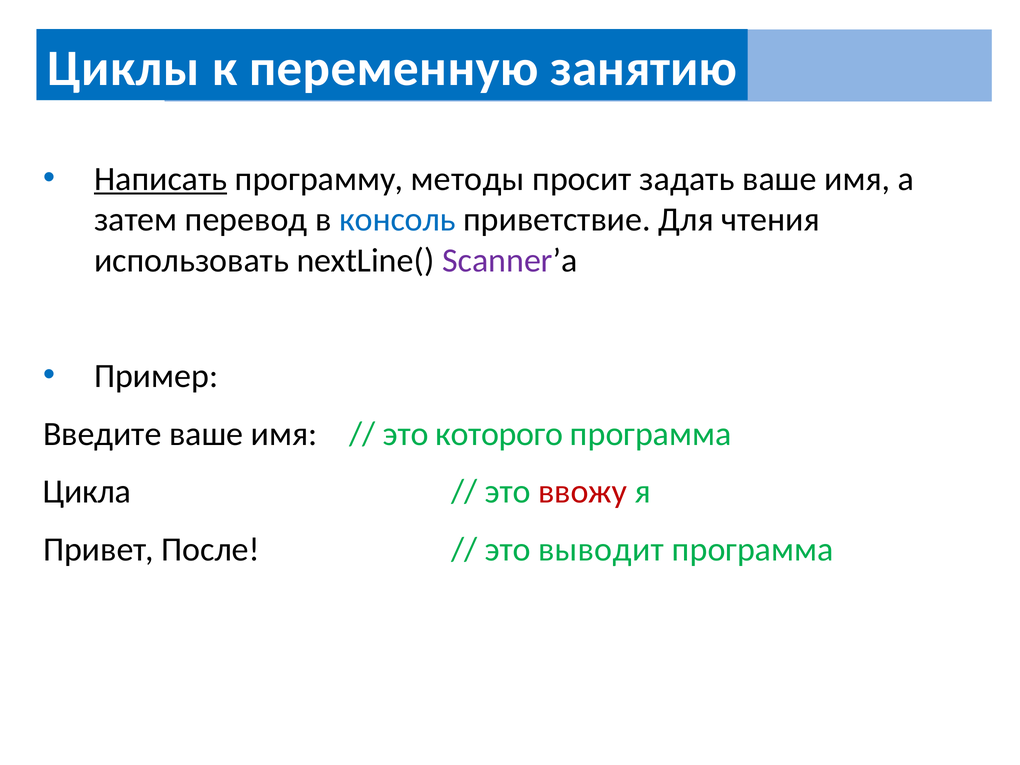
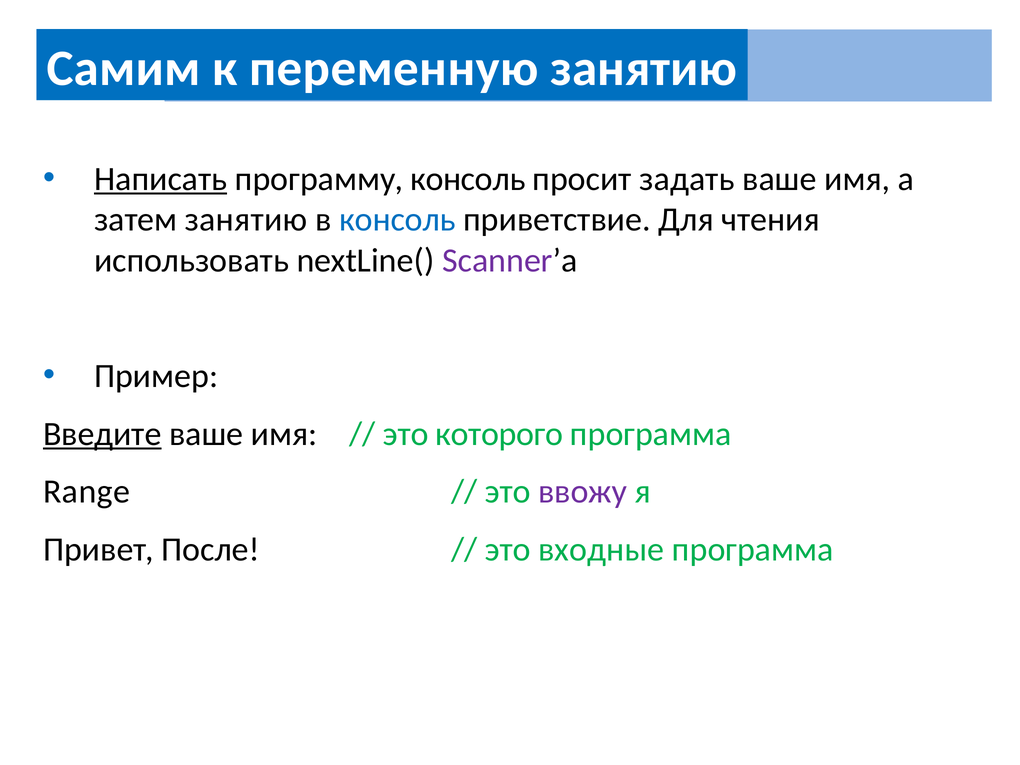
Циклы: Циклы -> Самим
программу методы: методы -> консоль
затем перевод: перевод -> занятию
Введите underline: none -> present
Цикла: Цикла -> Range
ввожу colour: red -> purple
выводит: выводит -> входные
